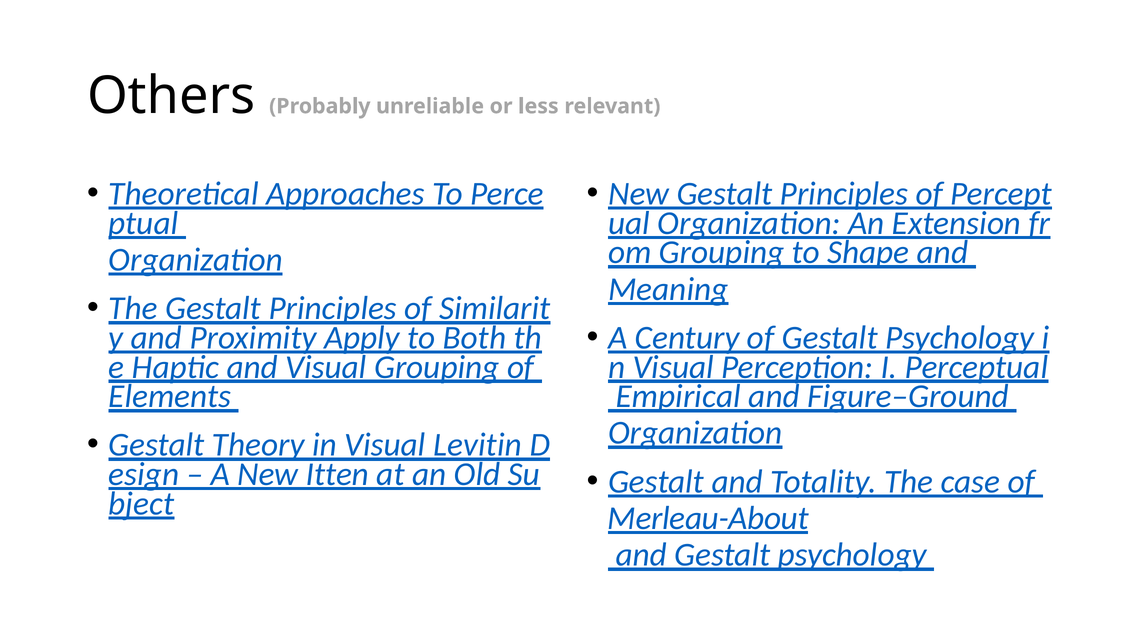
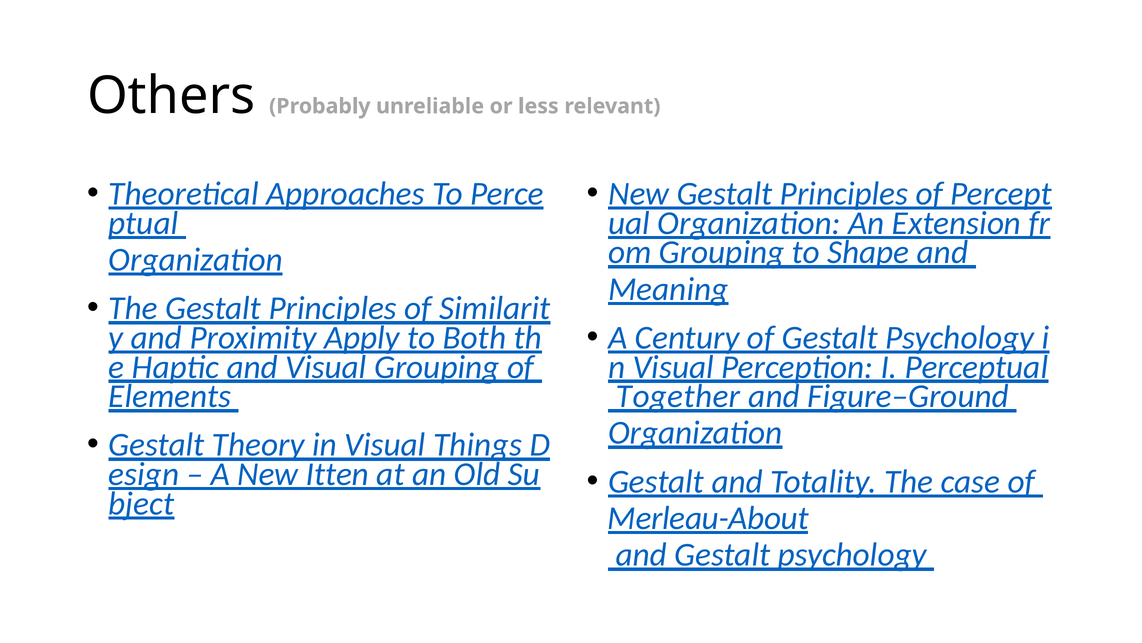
Empirical: Empirical -> Together
Levitin: Levitin -> Things
